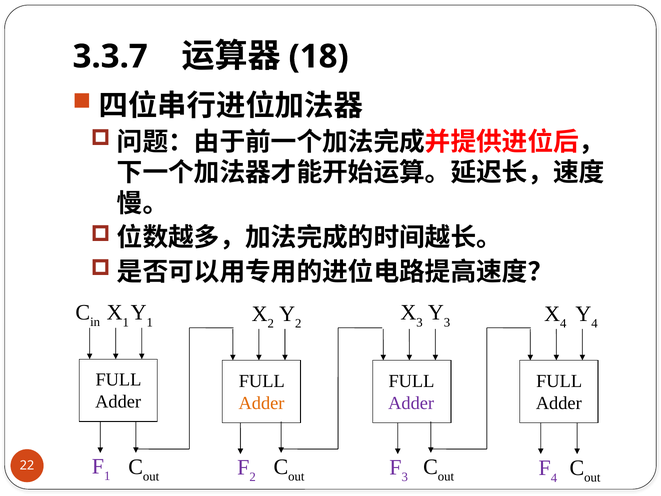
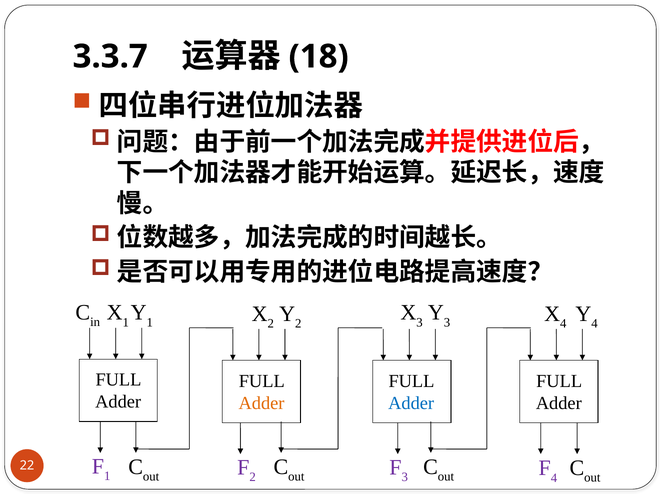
Adder at (411, 403) colour: purple -> blue
